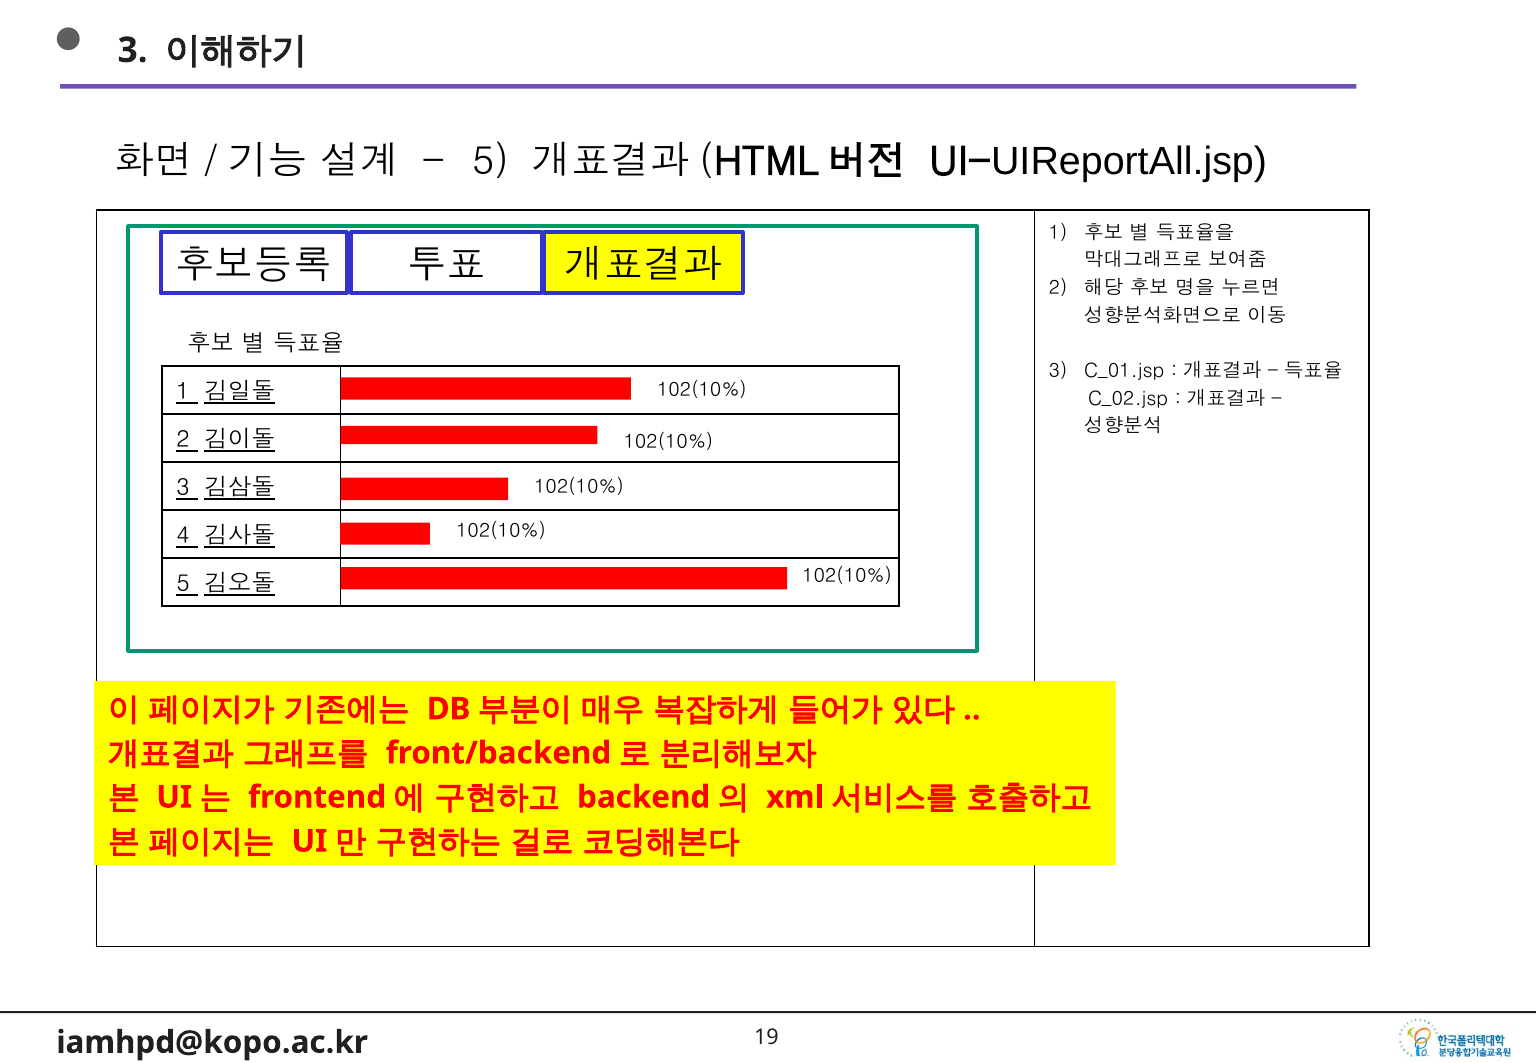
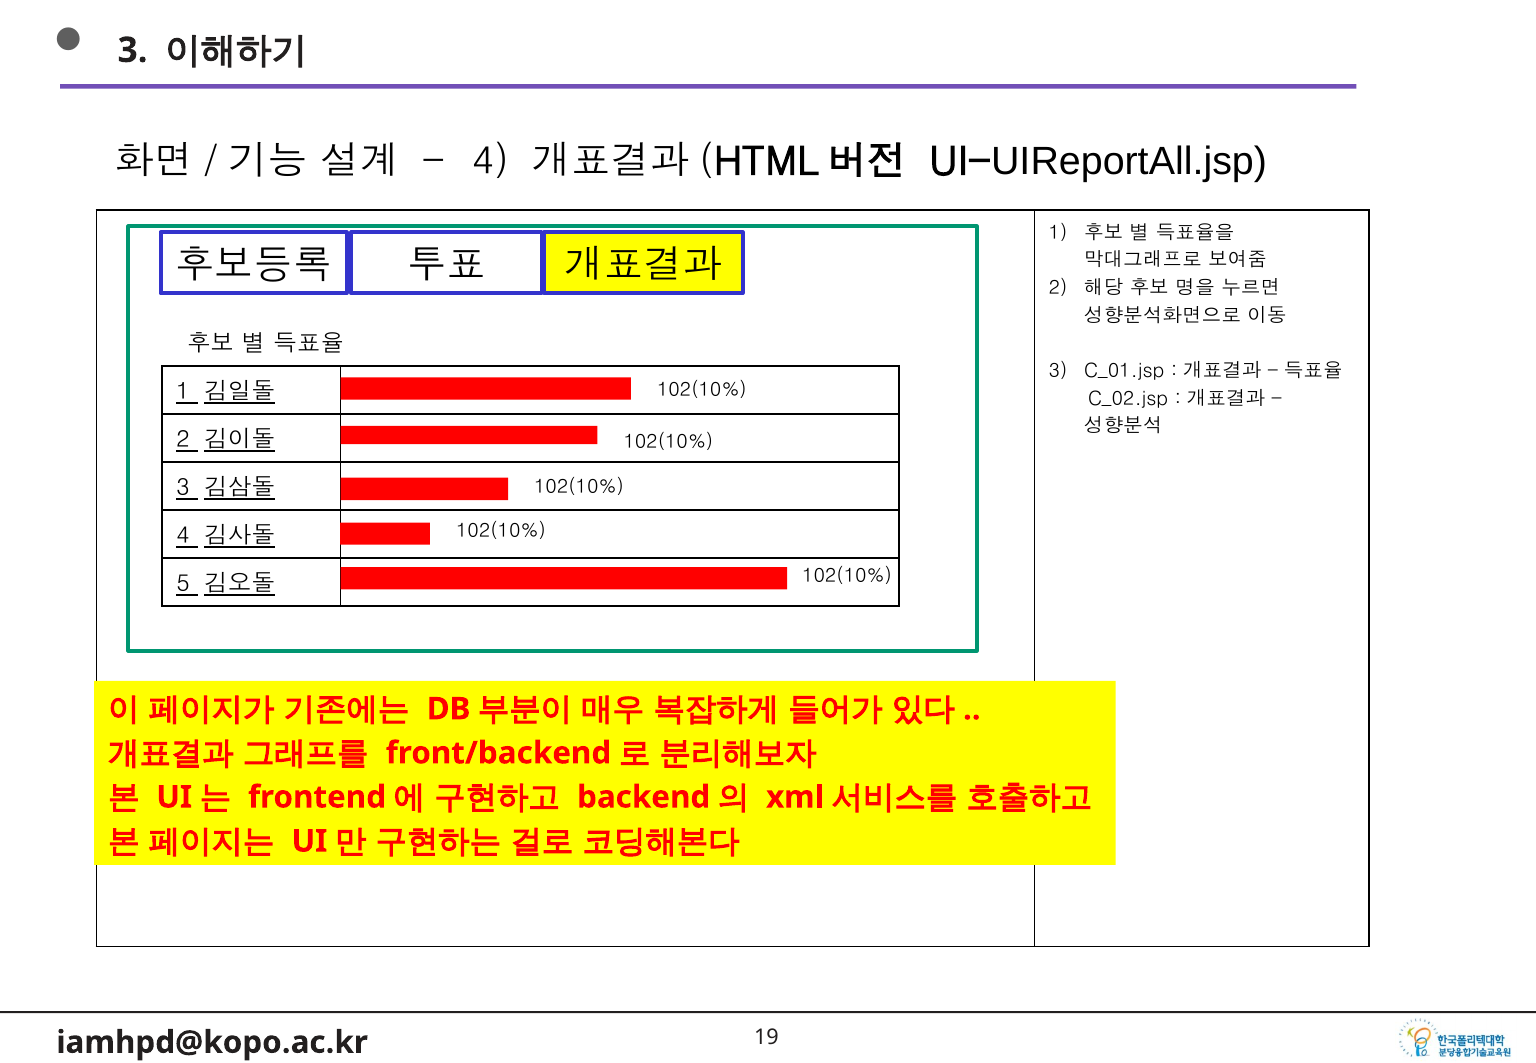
5 at (490, 162): 5 -> 4
